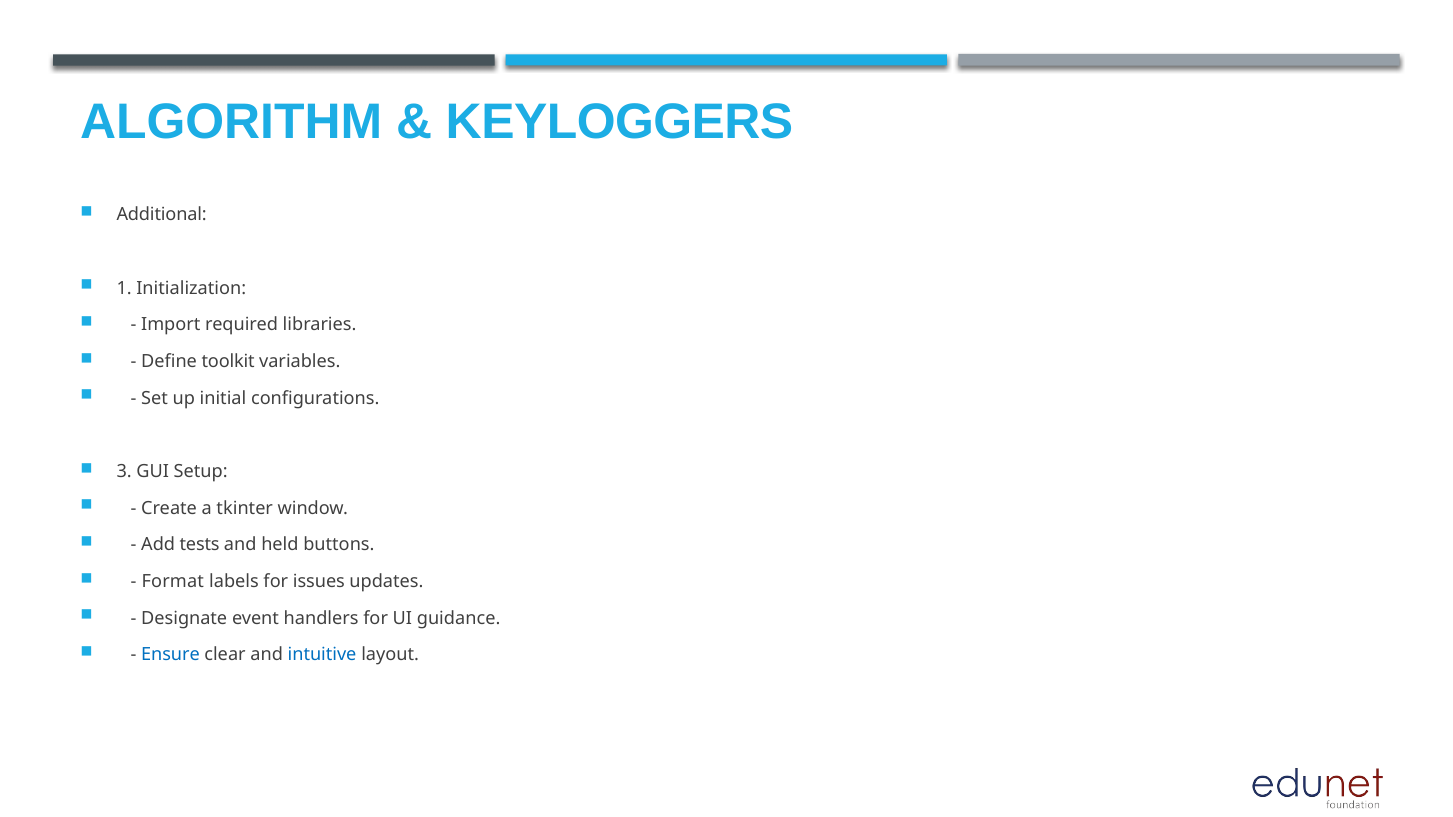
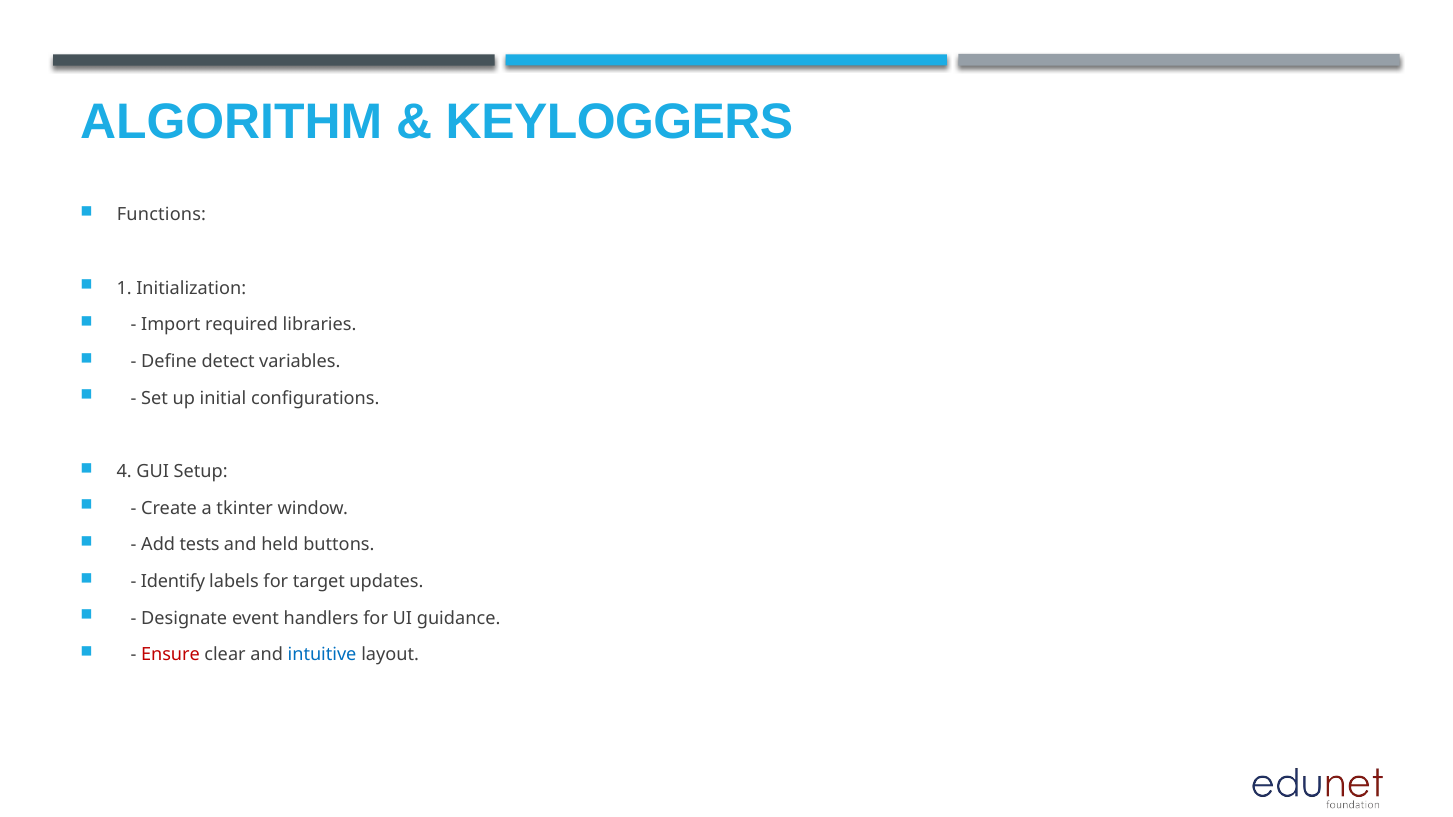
Additional: Additional -> Functions
toolkit: toolkit -> detect
3: 3 -> 4
Format: Format -> Identify
issues: issues -> target
Ensure colour: blue -> red
